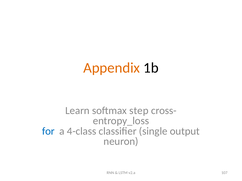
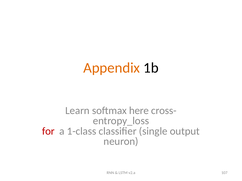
step: step -> here
for colour: blue -> red
4-class: 4-class -> 1-class
